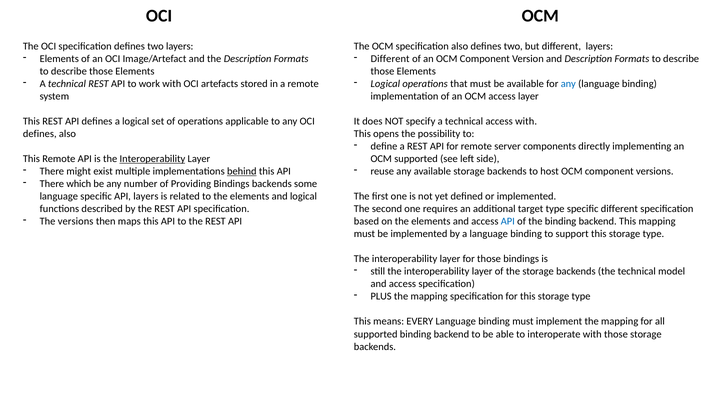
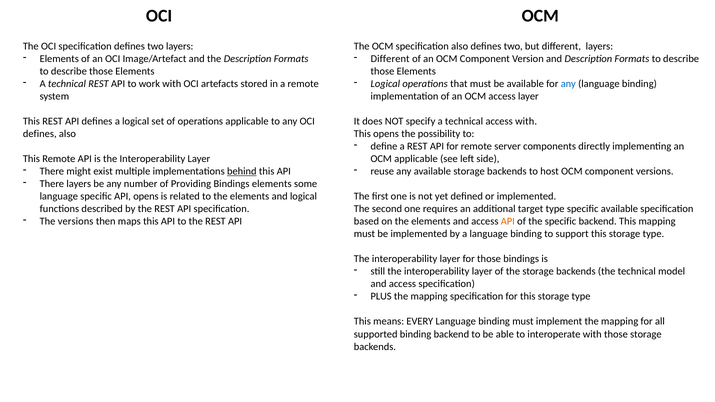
Interoperability at (152, 159) underline: present -> none
OCM supported: supported -> applicable
There which: which -> layers
Bindings backends: backends -> elements
API layers: layers -> opens
specific different: different -> available
API at (508, 222) colour: blue -> orange
the binding: binding -> specific
